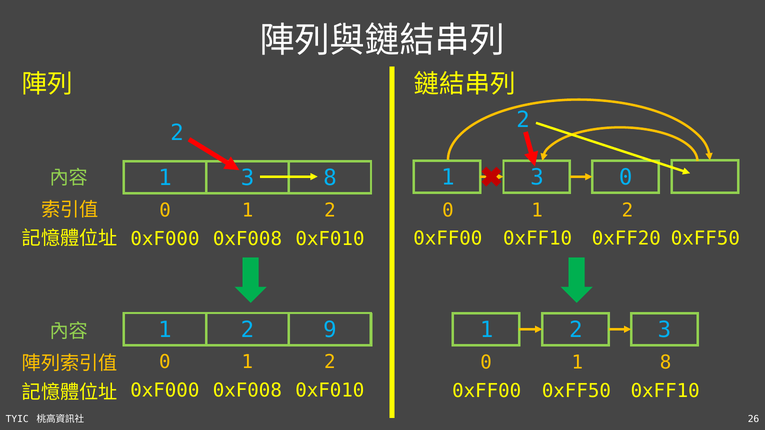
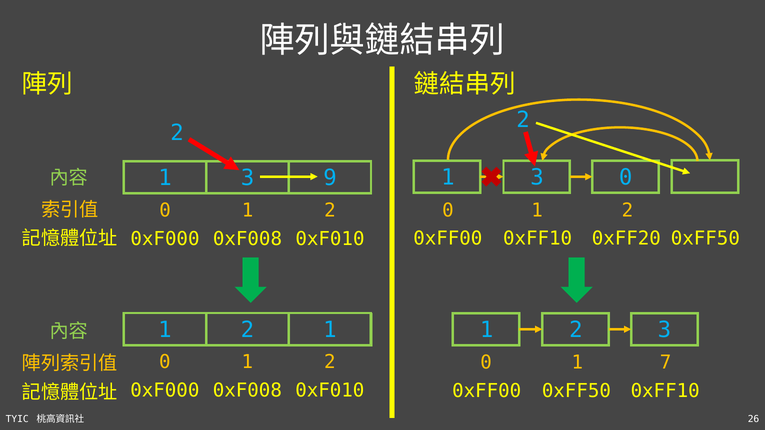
3 8: 8 -> 9
9 at (330, 330): 9 -> 1
1 8: 8 -> 7
